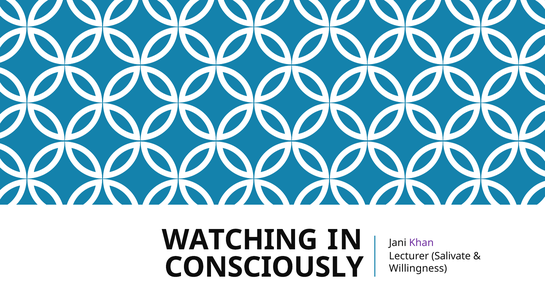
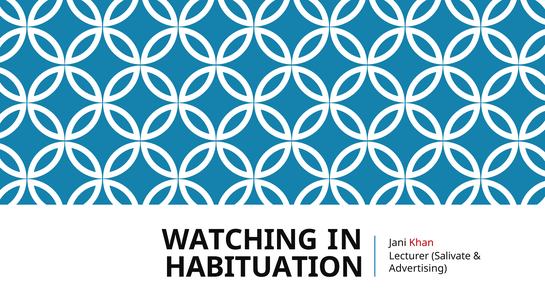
Khan colour: purple -> red
CONSCIOUSLY: CONSCIOUSLY -> HABITUATION
Willingness: Willingness -> Advertising
